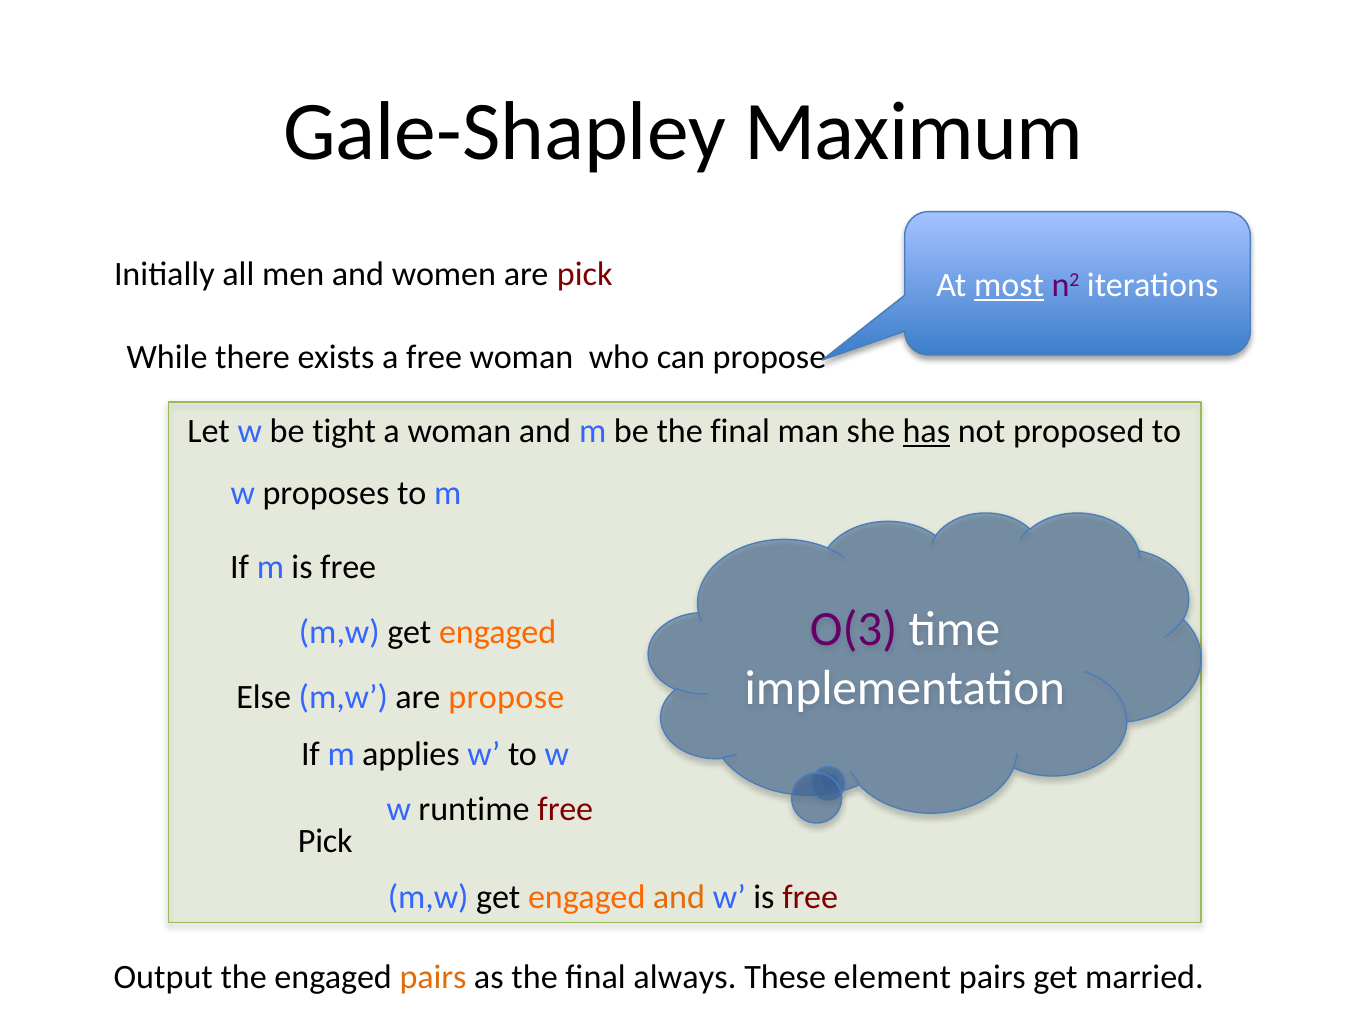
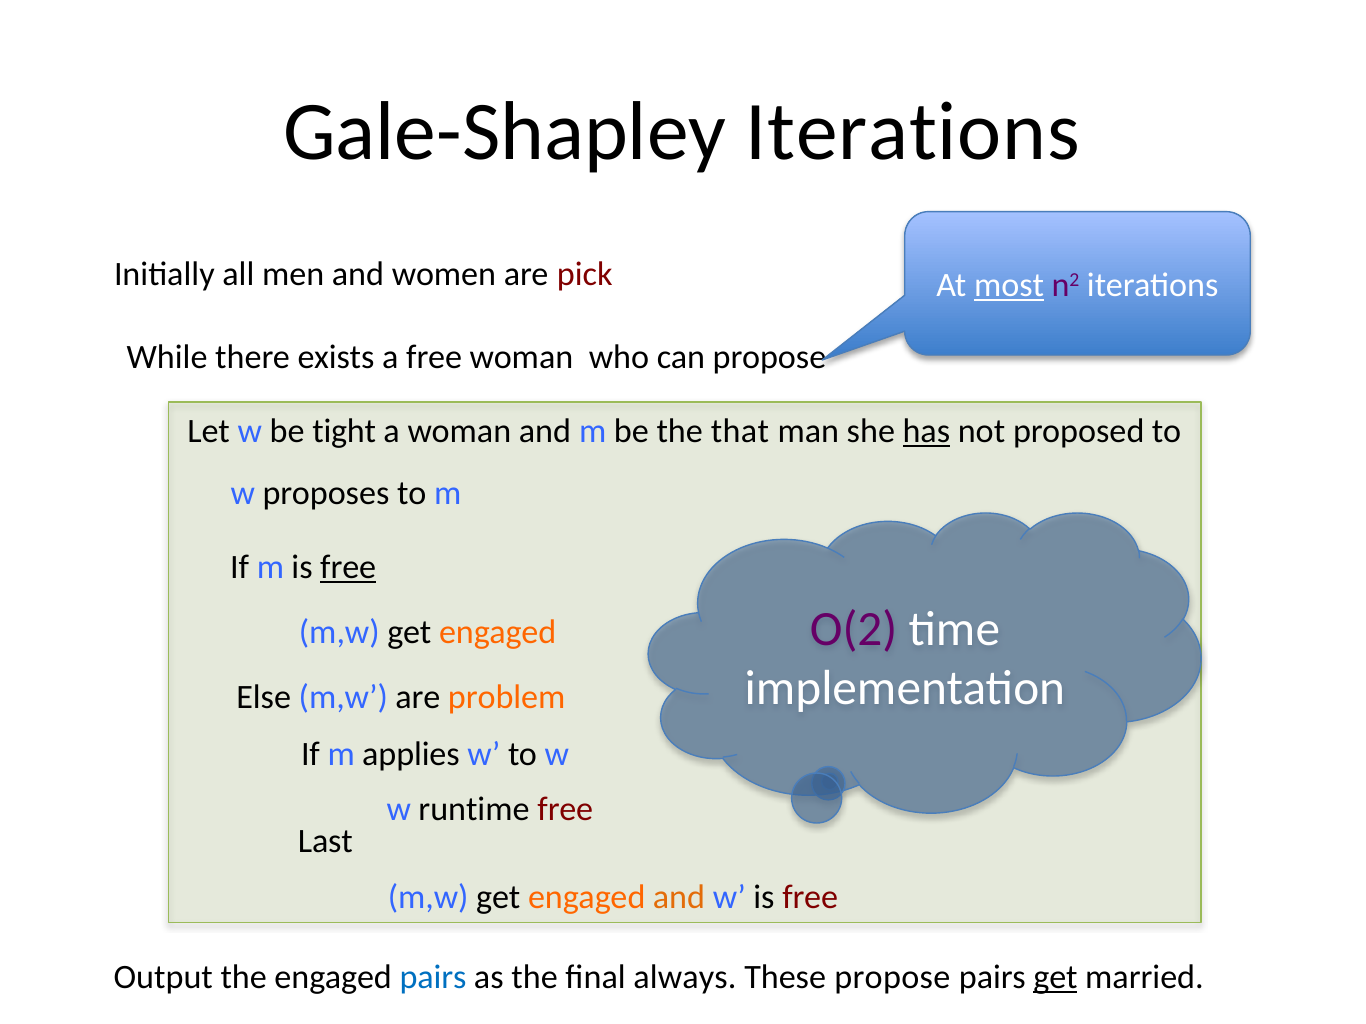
Gale-Shapley Maximum: Maximum -> Iterations
be the final: final -> that
free at (348, 568) underline: none -> present
O(3: O(3 -> O(2
are propose: propose -> problem
Pick at (325, 842): Pick -> Last
pairs at (433, 978) colour: orange -> blue
These element: element -> propose
get at (1056, 978) underline: none -> present
